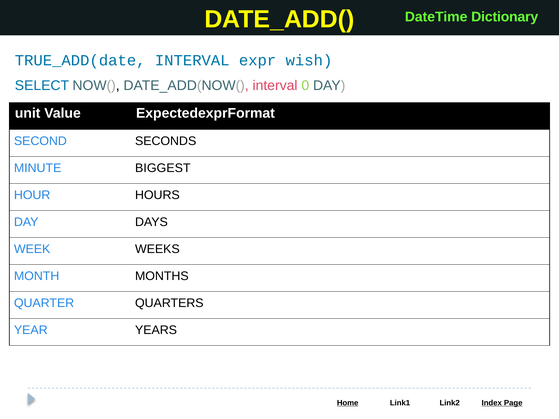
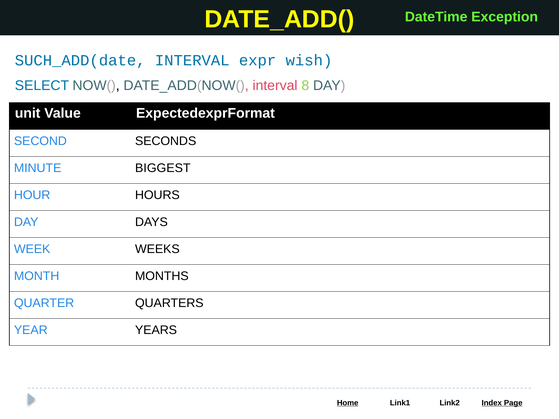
Dictionary: Dictionary -> Exception
TRUE_ADD(date: TRUE_ADD(date -> SUCH_ADD(date
0: 0 -> 8
